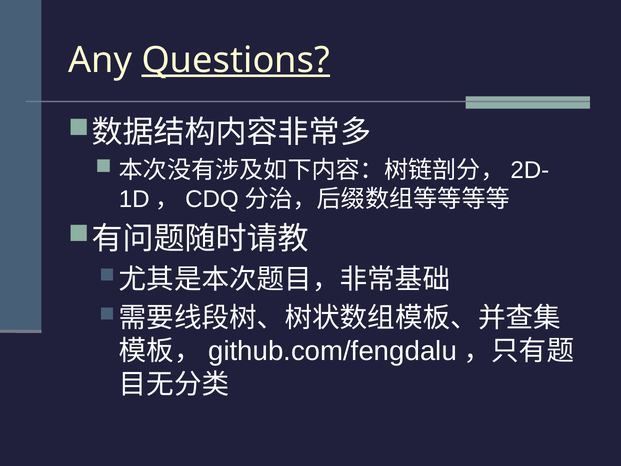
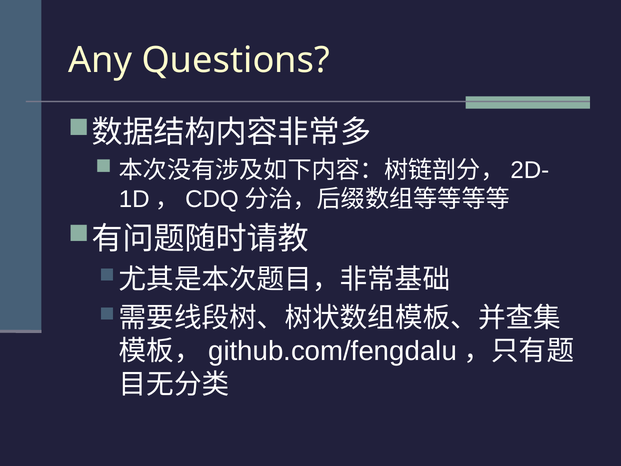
Questions underline: present -> none
